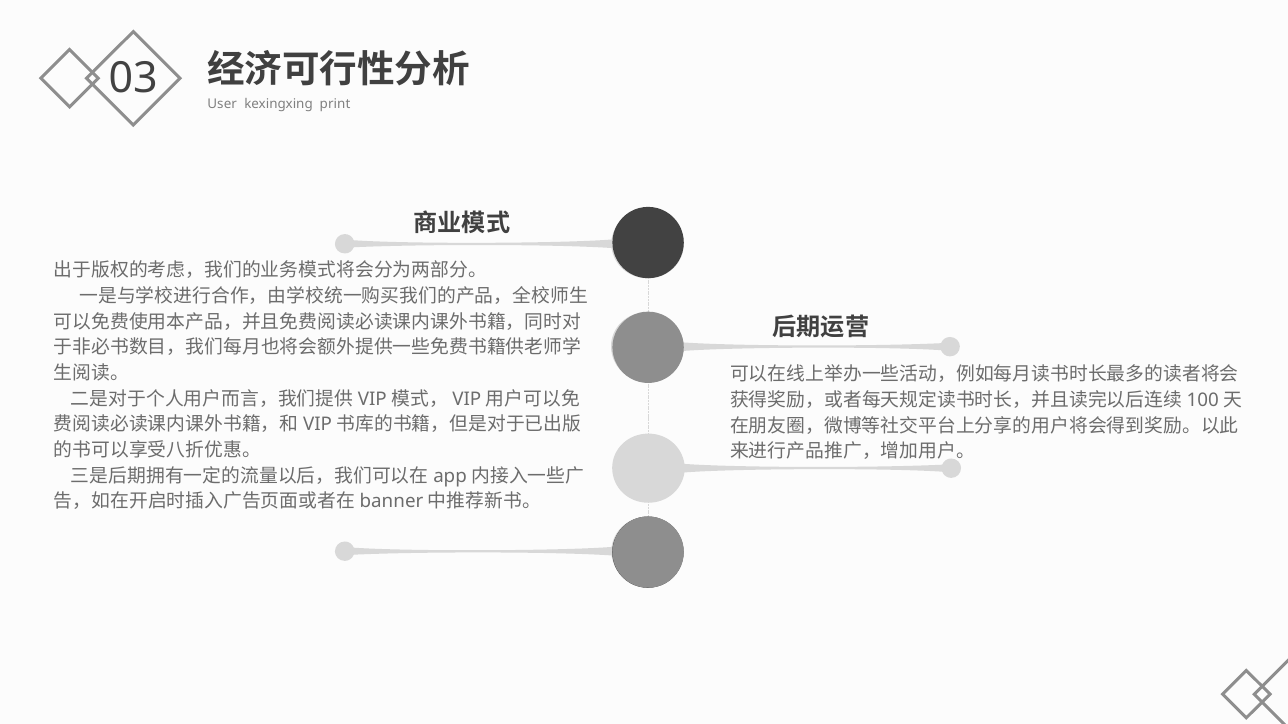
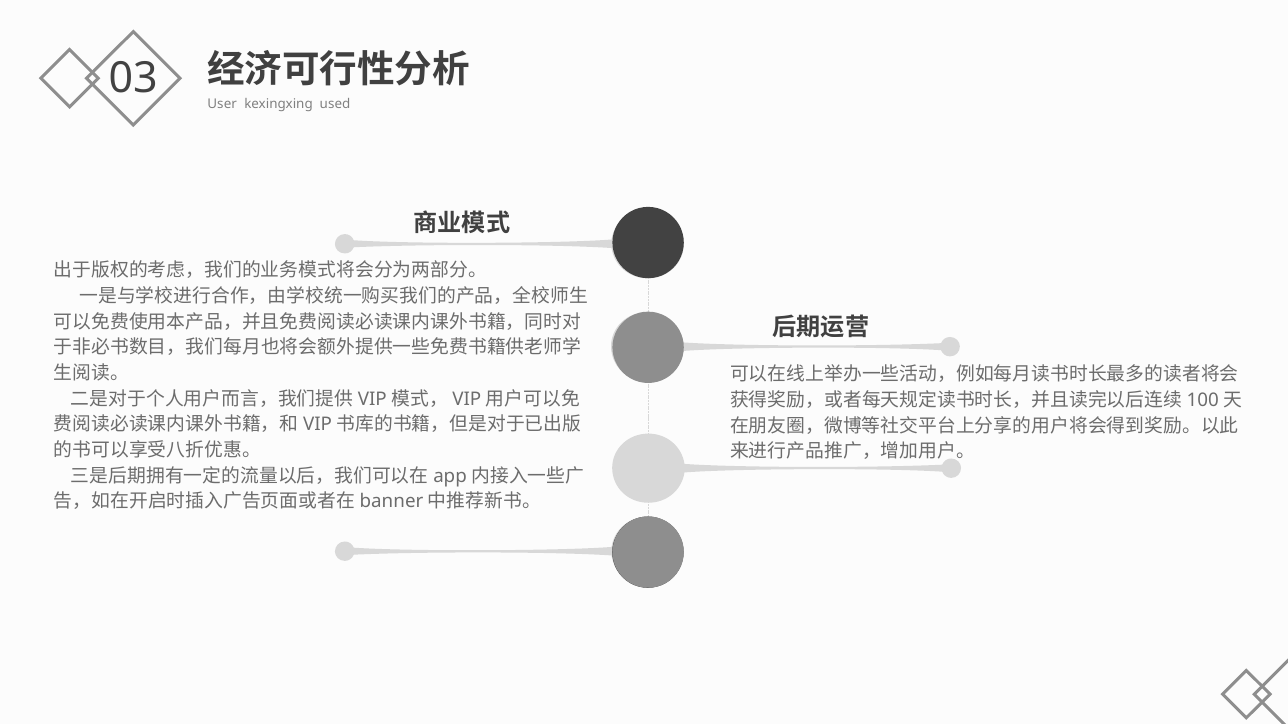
print: print -> used
